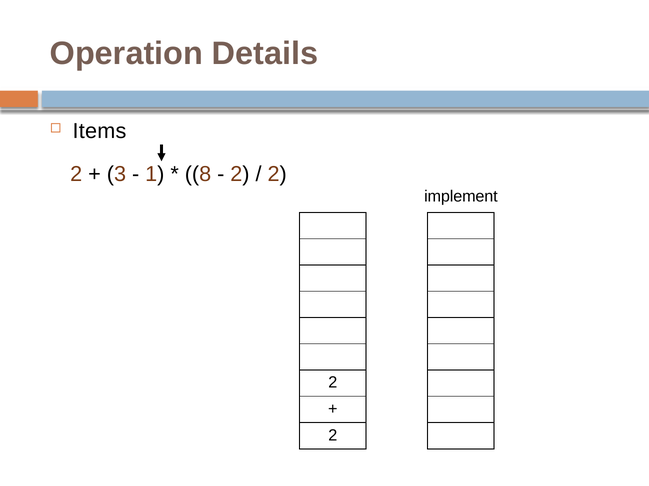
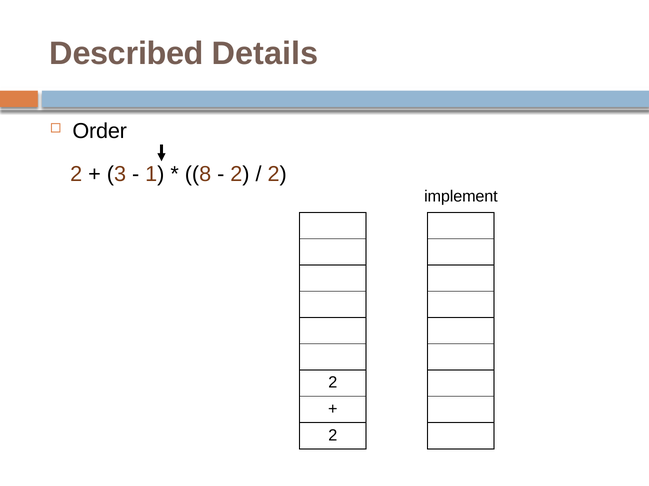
Operation: Operation -> Described
Items: Items -> Order
